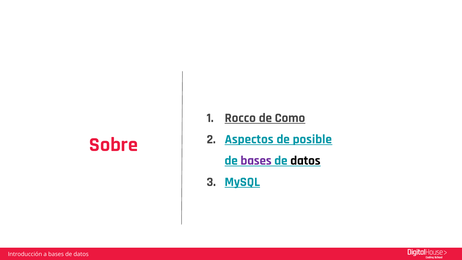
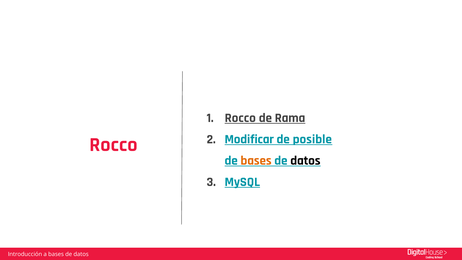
Como: Como -> Rama
Aspectos: Aspectos -> Modificar
Sobre at (114, 145): Sobre -> Rocco
bases at (256, 160) colour: purple -> orange
